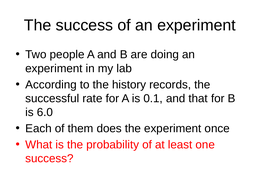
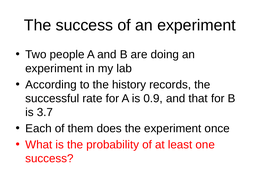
0.1: 0.1 -> 0.9
6.0: 6.0 -> 3.7
